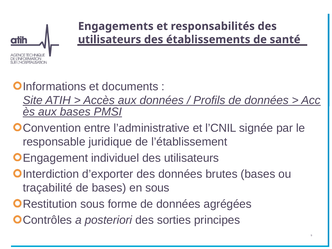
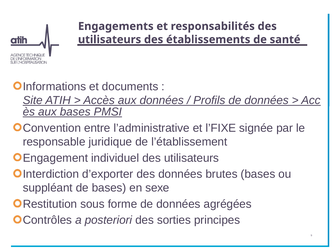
l’CNIL: l’CNIL -> l’FIXE
traçabilité: traçabilité -> suppléant
en sous: sous -> sexe
